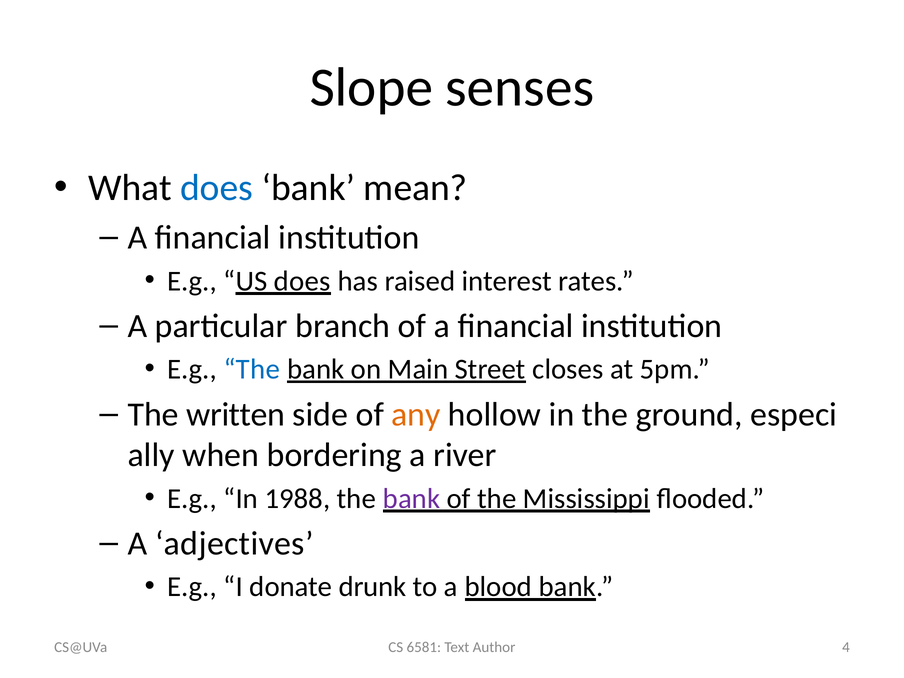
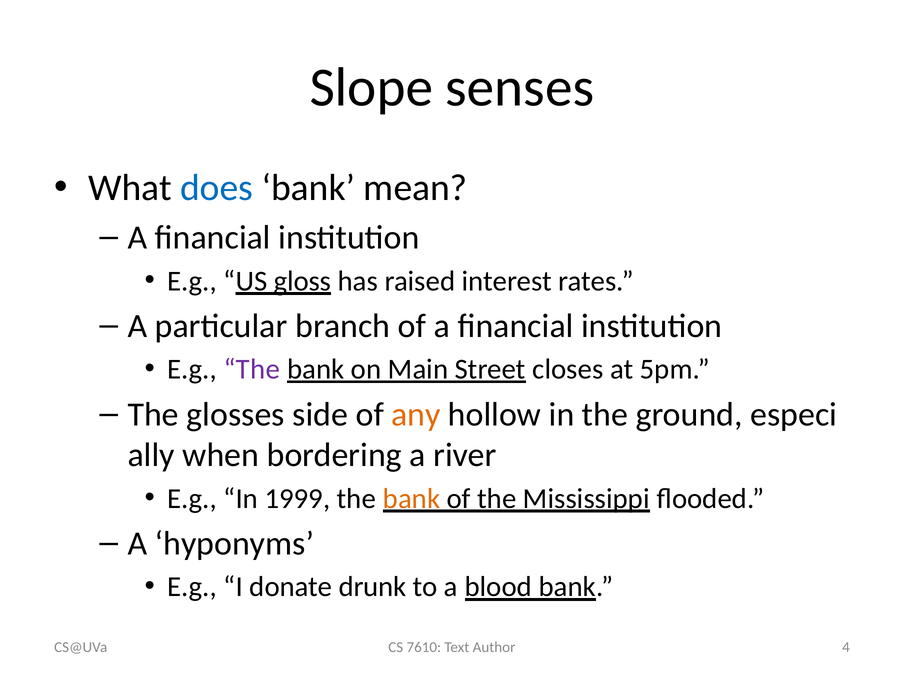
US does: does -> gloss
The at (252, 369) colour: blue -> purple
written: written -> glosses
1988: 1988 -> 1999
bank at (412, 499) colour: purple -> orange
adjectives: adjectives -> hyponyms
6581: 6581 -> 7610
